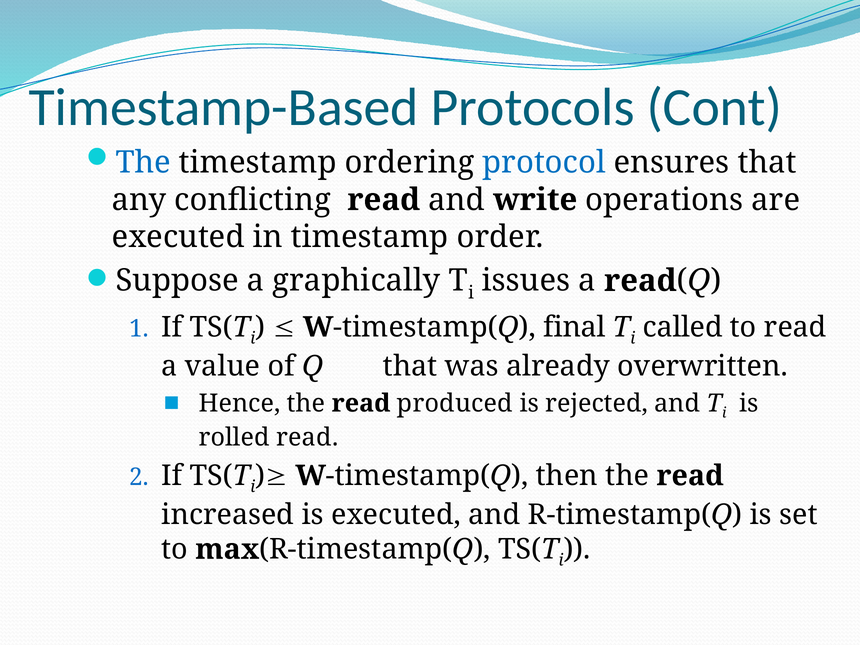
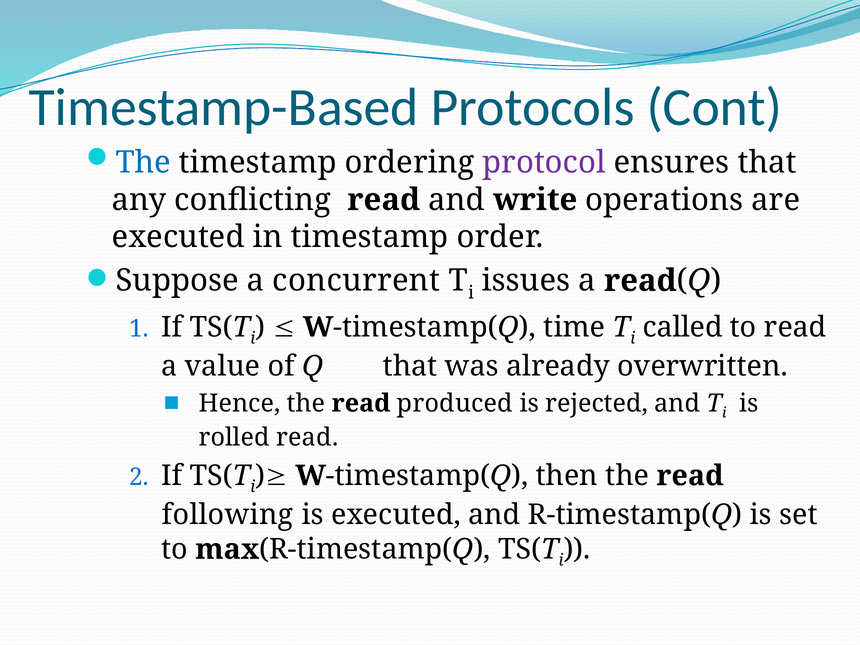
protocol colour: blue -> purple
graphically: graphically -> concurrent
final: final -> time
increased: increased -> following
